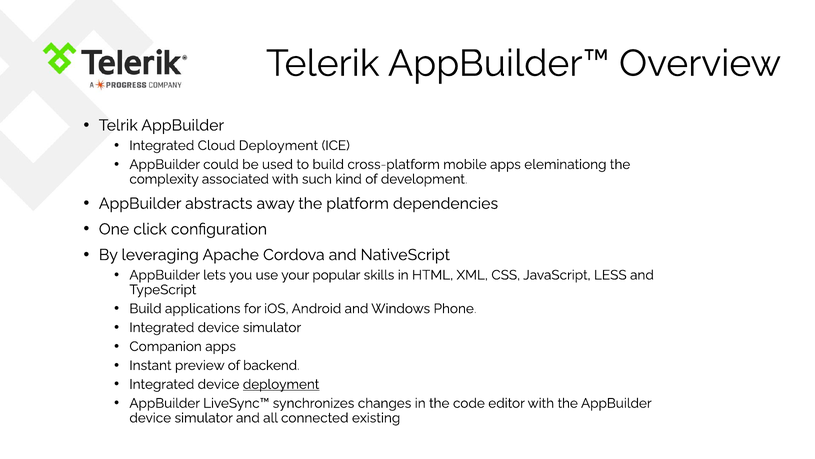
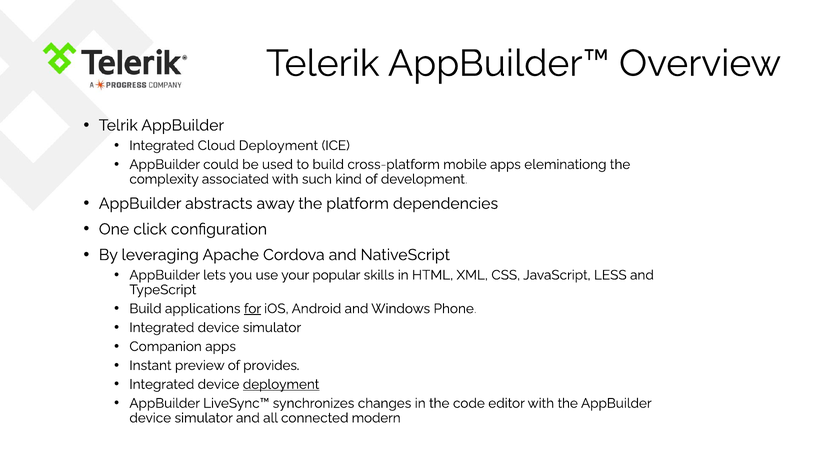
for underline: none -> present
backend: backend -> provides
existing: existing -> modern
